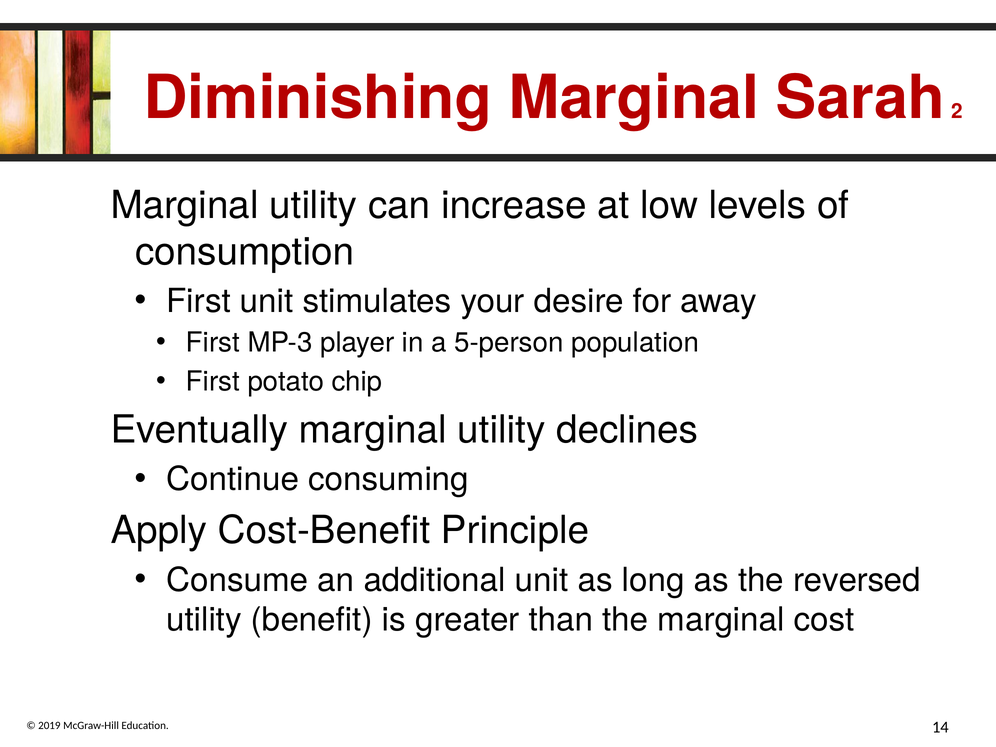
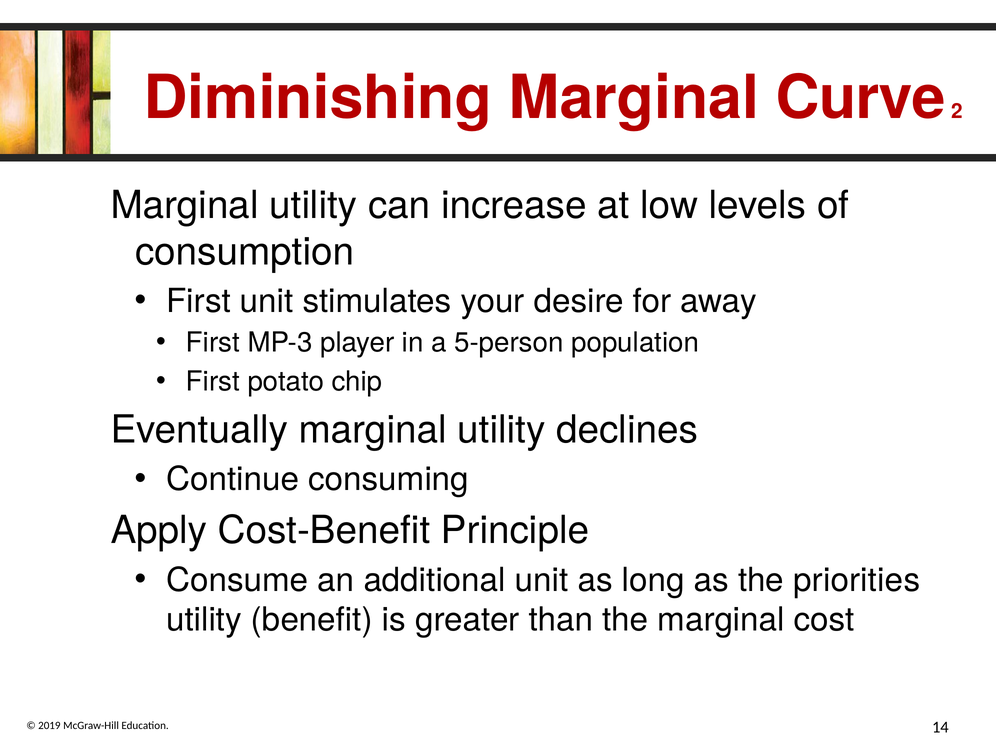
Sarah: Sarah -> Curve
reversed: reversed -> priorities
